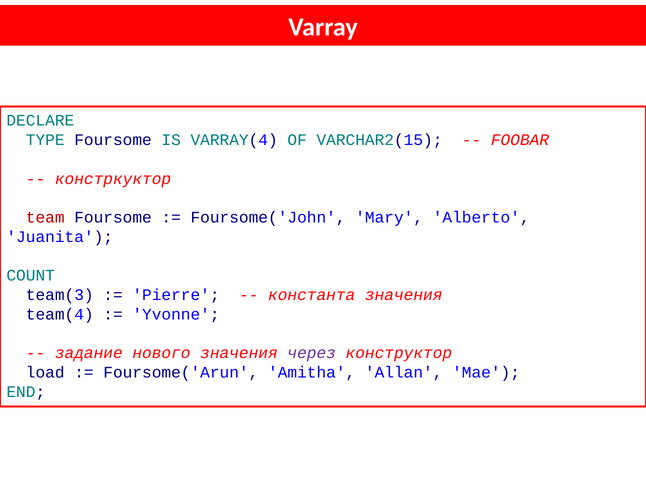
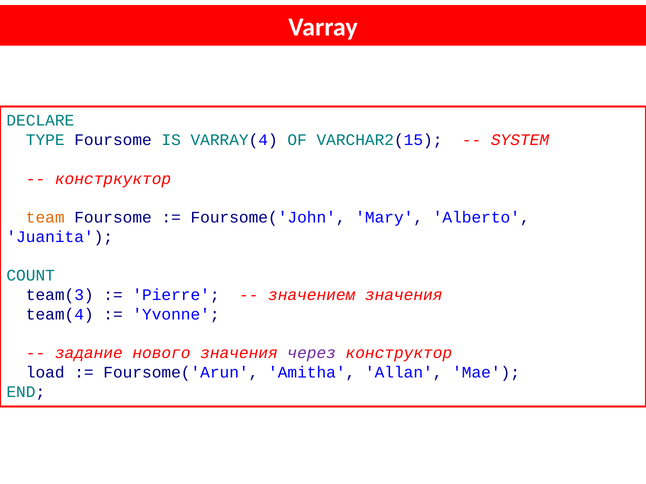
FOOBAR: FOOBAR -> SYSTEM
team colour: red -> orange
константа: константа -> значением
